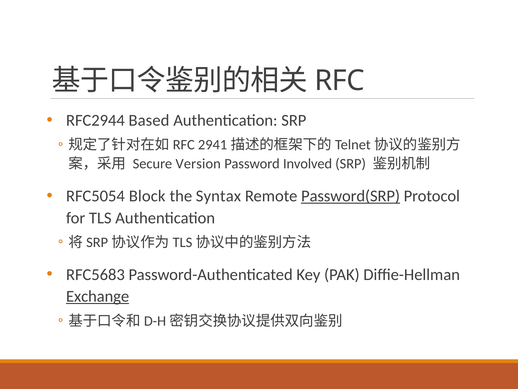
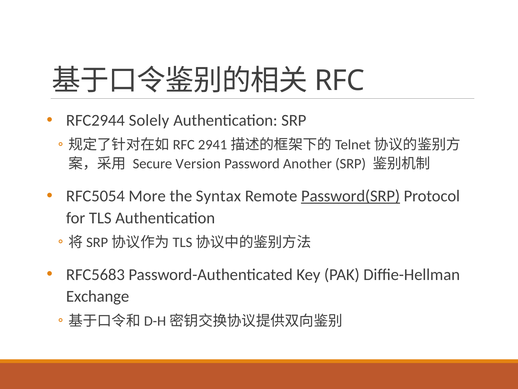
Based: Based -> Solely
Involved: Involved -> Another
Block: Block -> More
Exchange underline: present -> none
